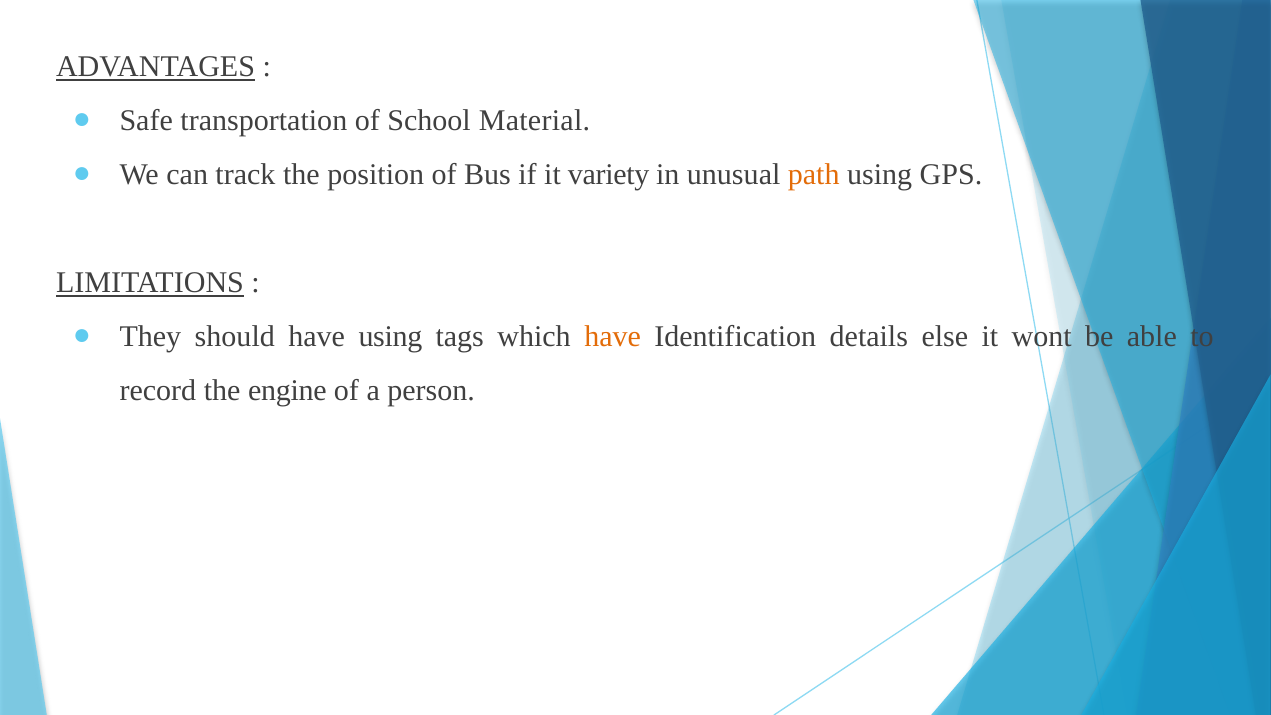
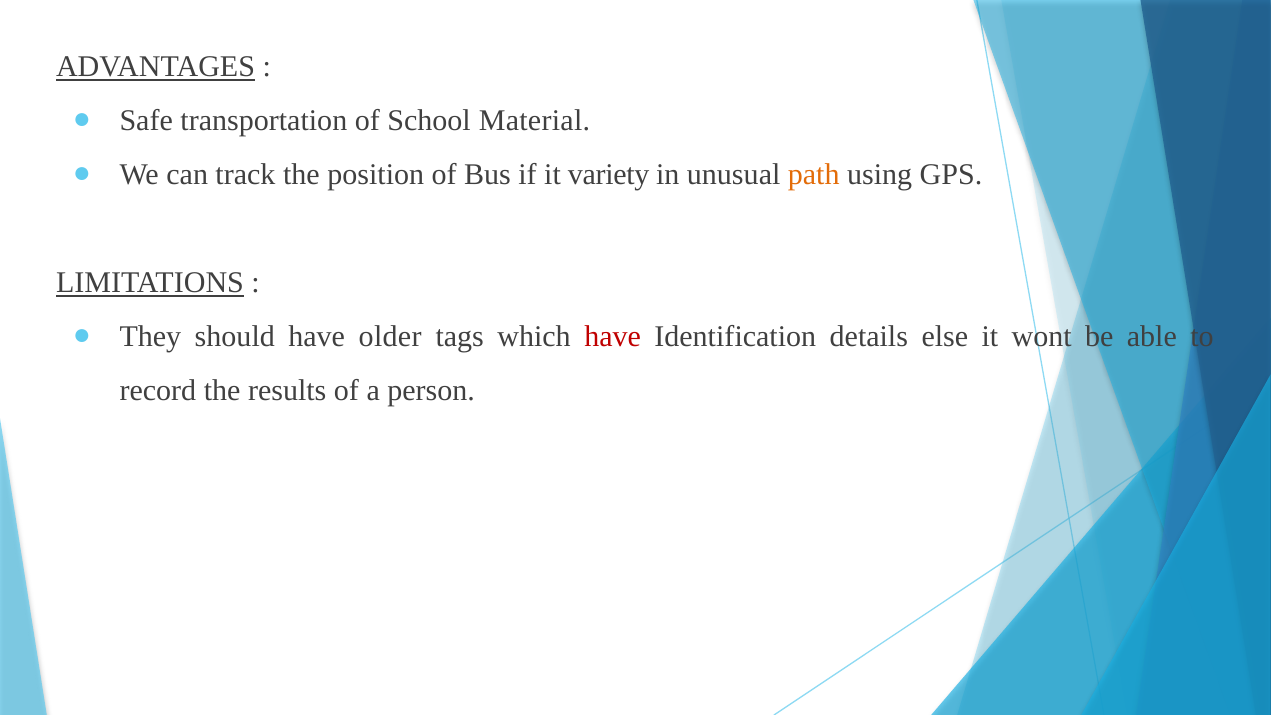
have using: using -> older
have at (613, 337) colour: orange -> red
engine: engine -> results
